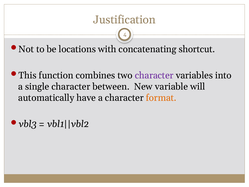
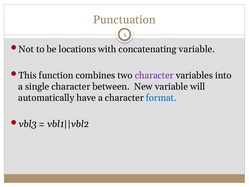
Justification: Justification -> Punctuation
concatenating shortcut: shortcut -> variable
format colour: orange -> blue
